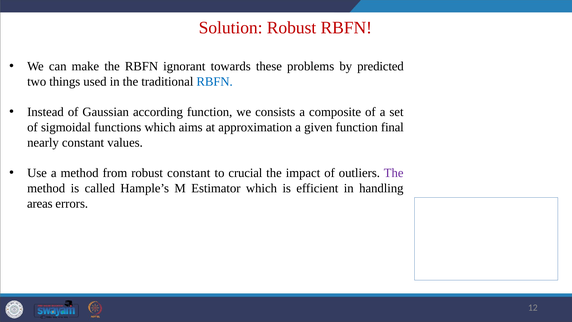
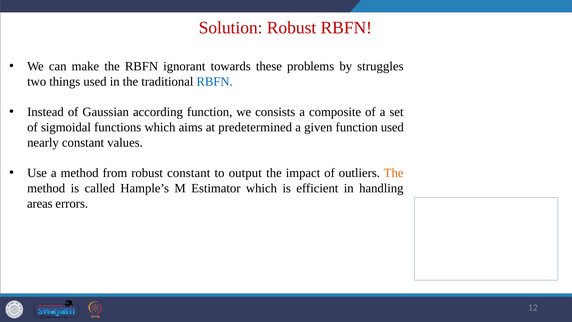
predicted: predicted -> struggles
approximation: approximation -> predetermined
function final: final -> used
crucial: crucial -> output
The at (394, 173) colour: purple -> orange
